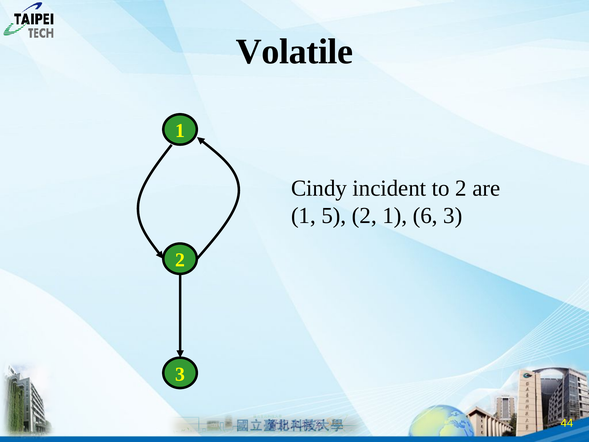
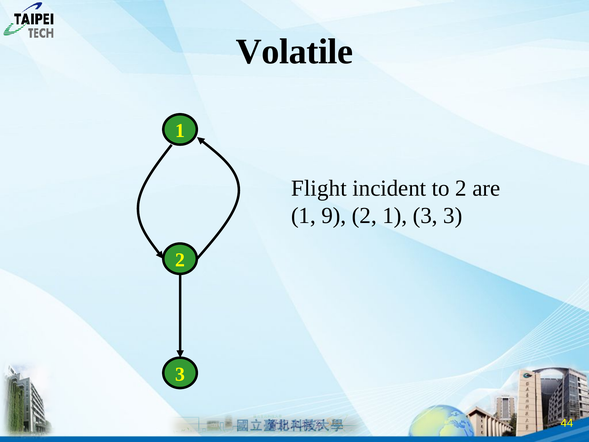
Cindy: Cindy -> Flight
5: 5 -> 9
1 6: 6 -> 3
